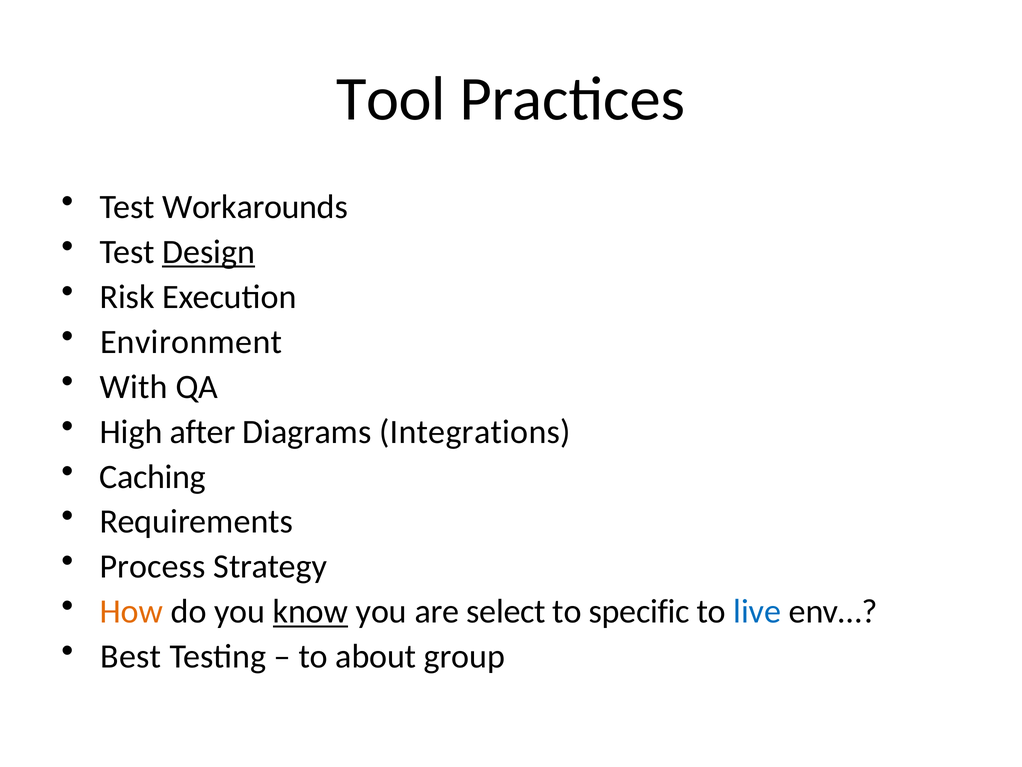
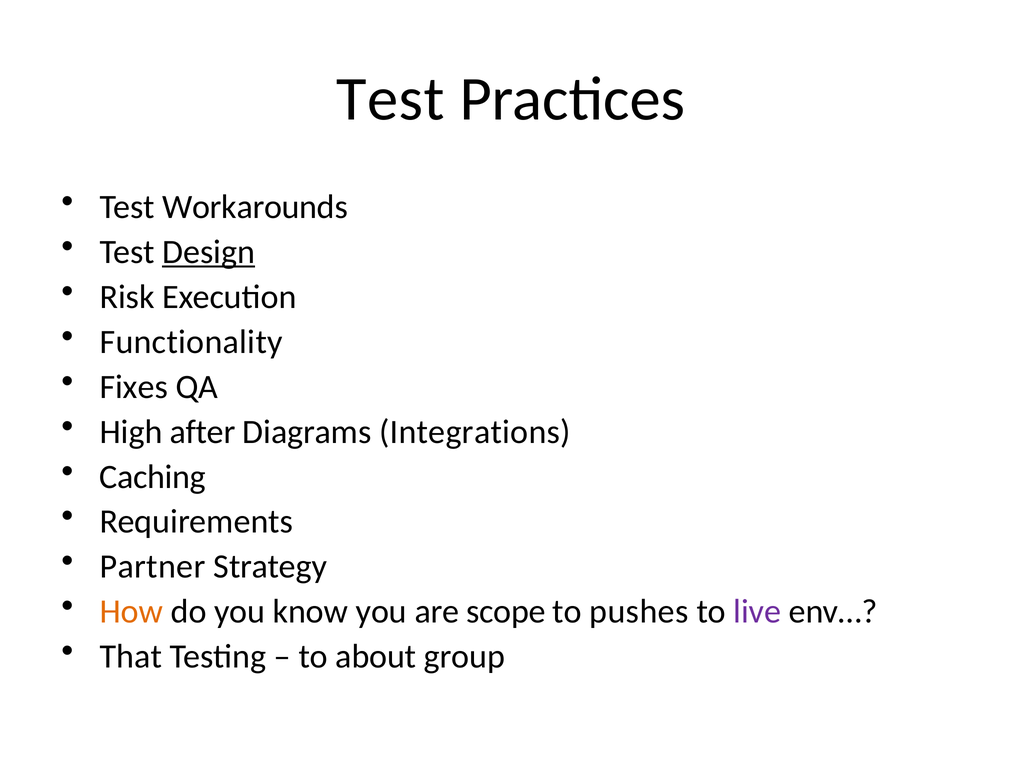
Tool at (391, 99): Tool -> Test
Environment: Environment -> Functionality
With: With -> Fixes
Process: Process -> Partner
know underline: present -> none
select: select -> scope
specific: specific -> pushes
live colour: blue -> purple
Best: Best -> That
